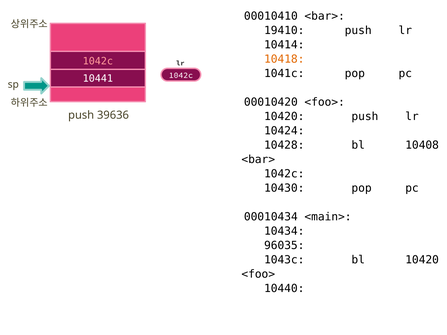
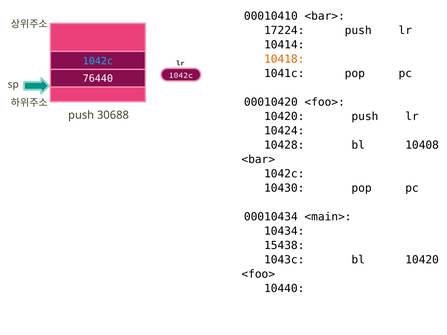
19410: 19410 -> 17224
1042c at (98, 61) colour: pink -> light blue
10441: 10441 -> 76440
39636: 39636 -> 30688
96035: 96035 -> 15438
